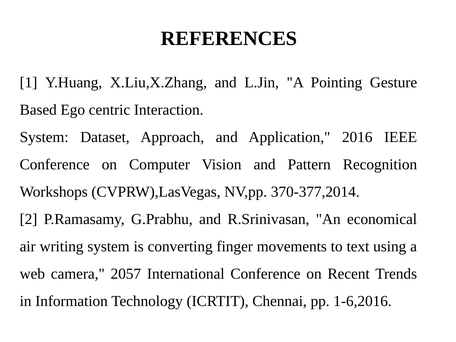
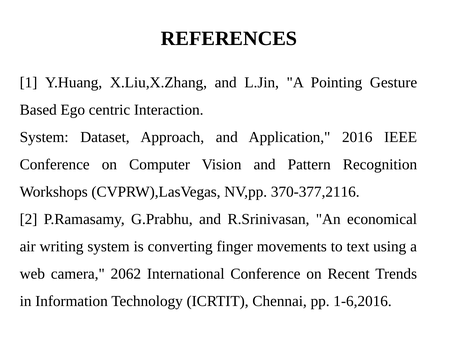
370-377,2014: 370-377,2014 -> 370-377,2116
2057: 2057 -> 2062
